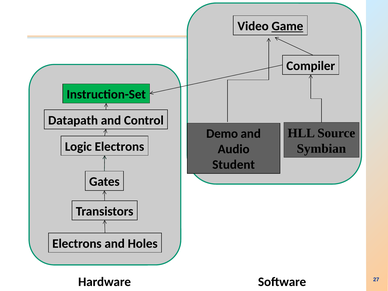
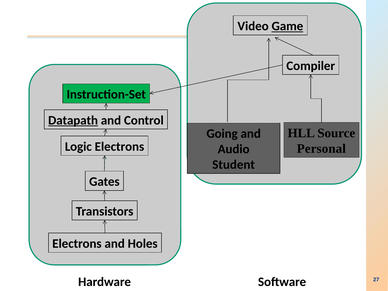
Datapath underline: none -> present
Demo: Demo -> Going
Symbian: Symbian -> Personal
